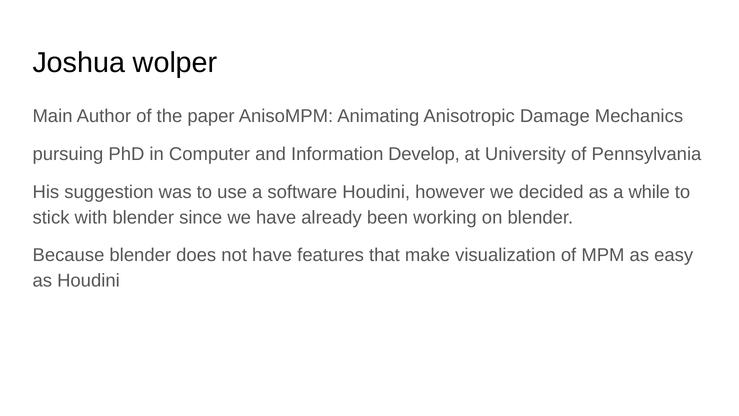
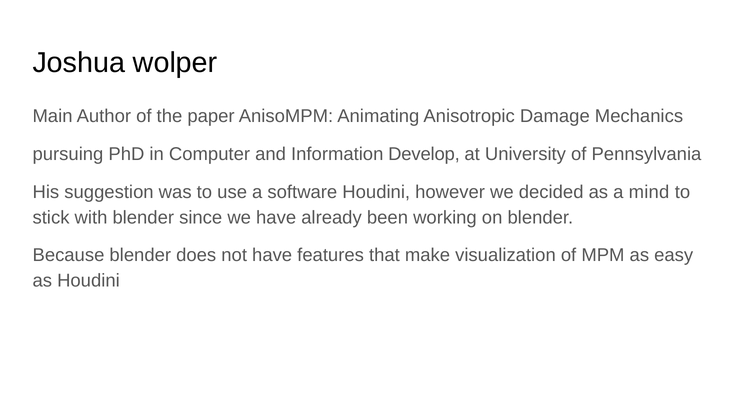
while: while -> mind
